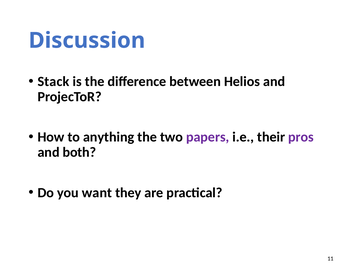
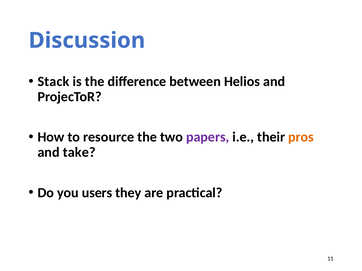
anything: anything -> resource
pros colour: purple -> orange
both: both -> take
want: want -> users
